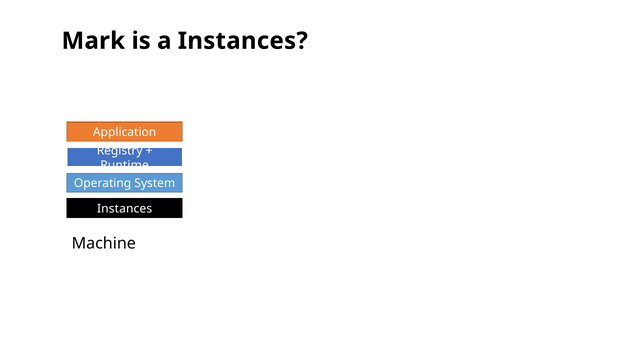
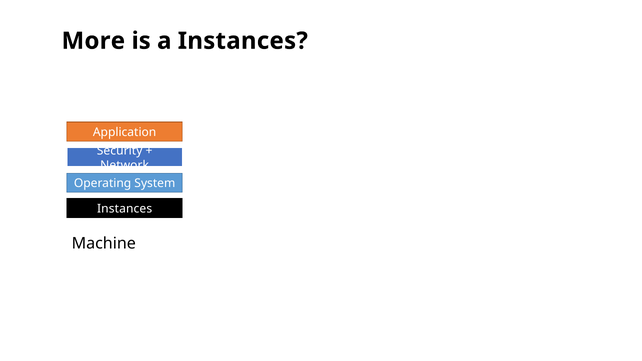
Mark: Mark -> More
Registry: Registry -> Security
Runtime: Runtime -> Network
